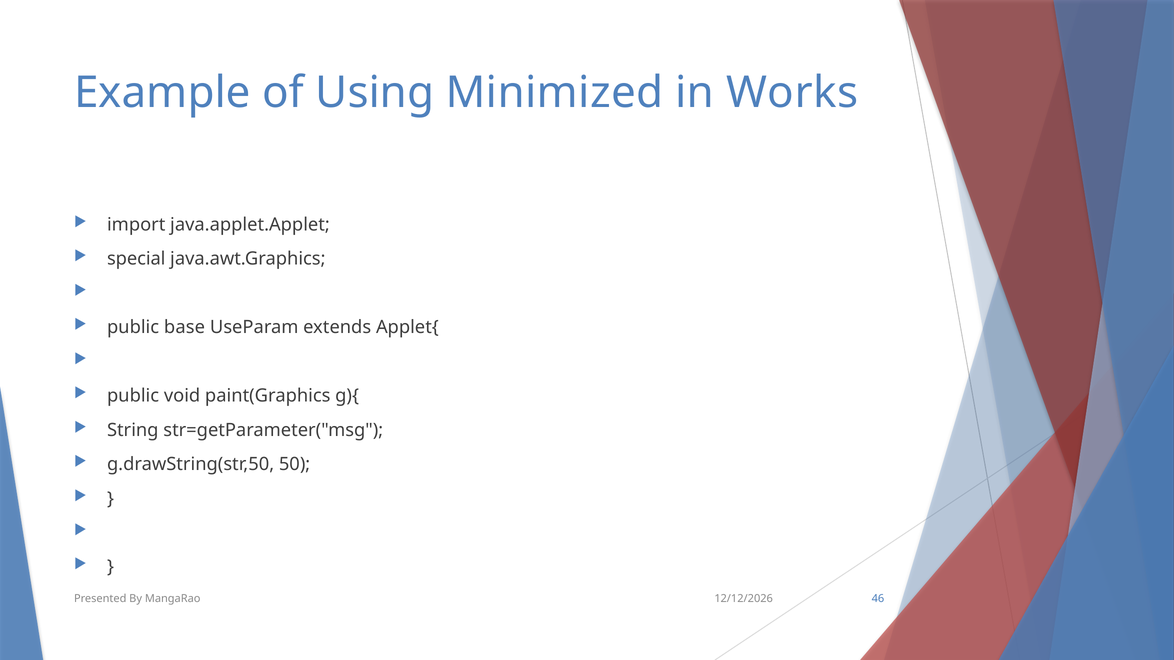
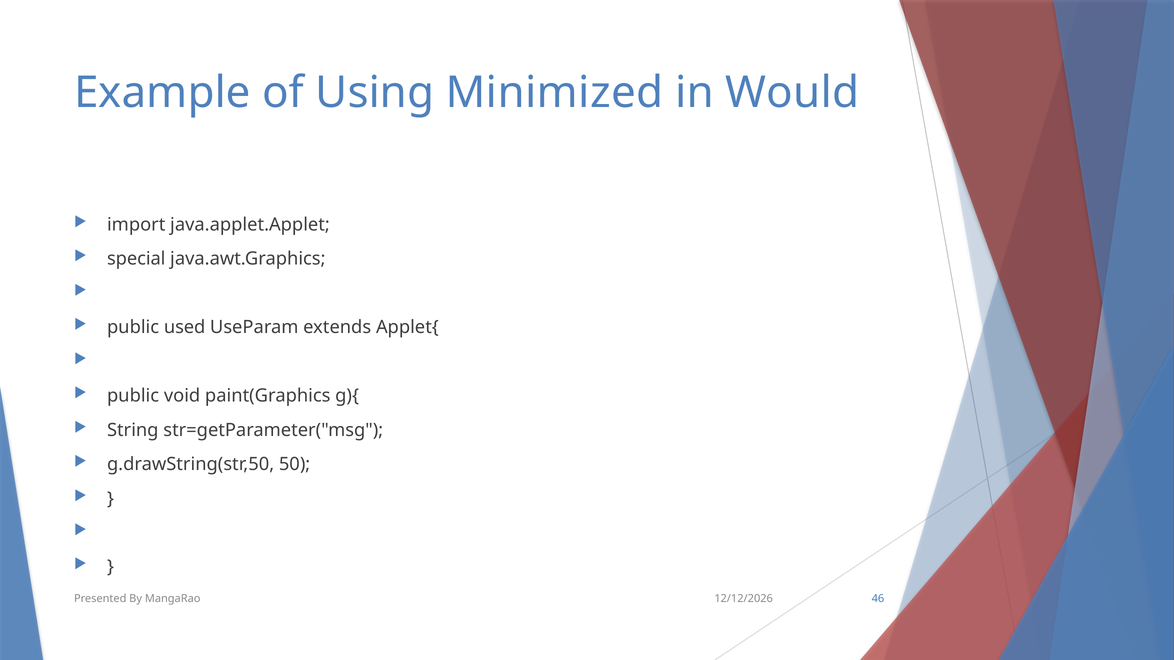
Works: Works -> Would
base: base -> used
